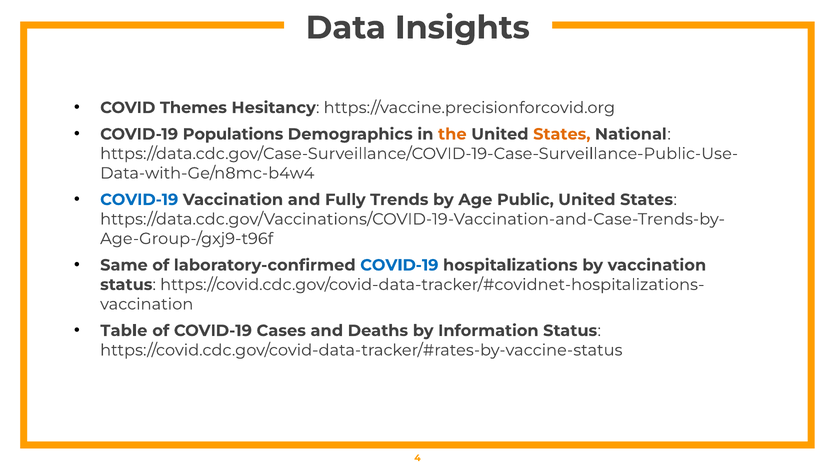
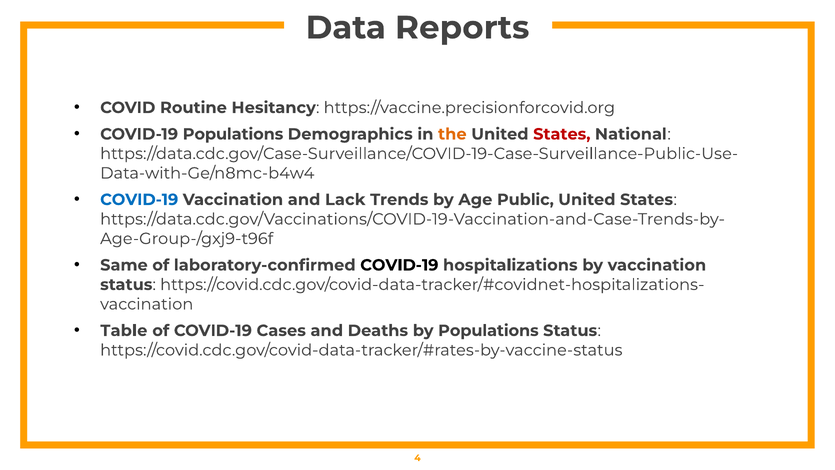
Insights: Insights -> Reports
Themes: Themes -> Routine
States at (562, 134) colour: orange -> red
Fully: Fully -> Lack
COVID-19 at (399, 265) colour: blue -> black
by Information: Information -> Populations
